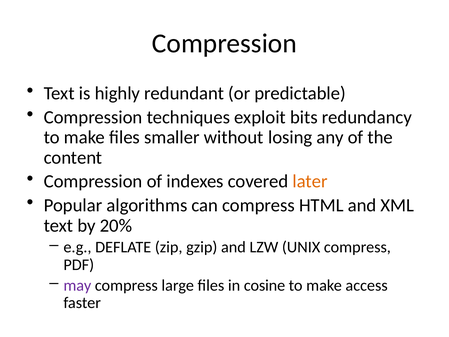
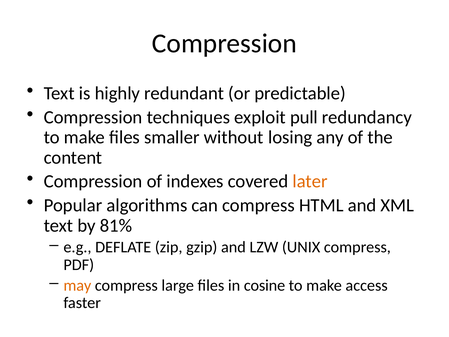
bits: bits -> pull
20%: 20% -> 81%
may colour: purple -> orange
